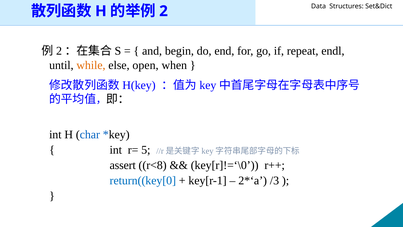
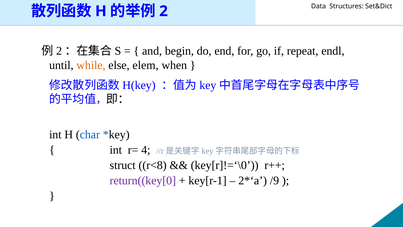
open: open -> elem
5: 5 -> 4
assert: assert -> struct
return((key[0 colour: blue -> purple
/3: /3 -> /9
